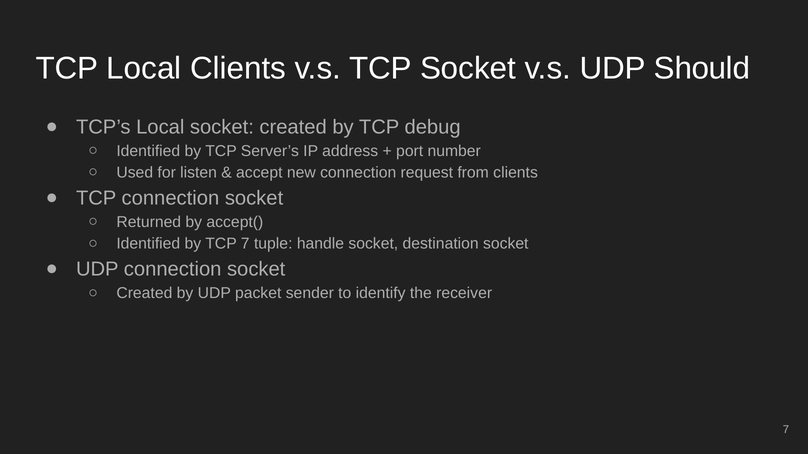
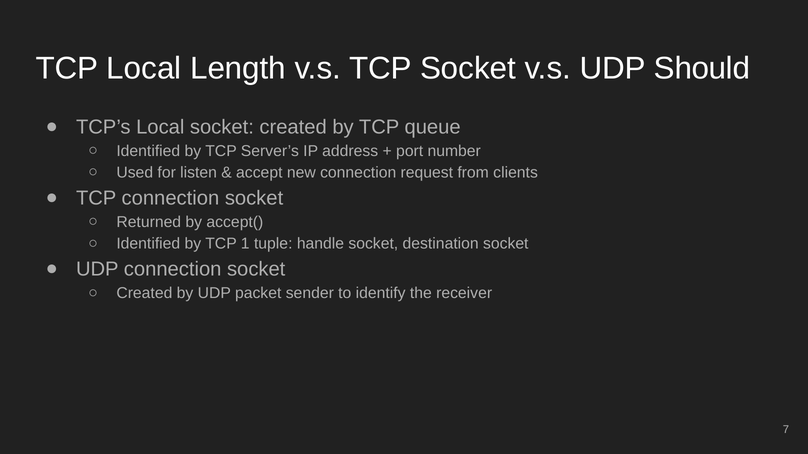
Local Clients: Clients -> Length
debug: debug -> queue
TCP 7: 7 -> 1
